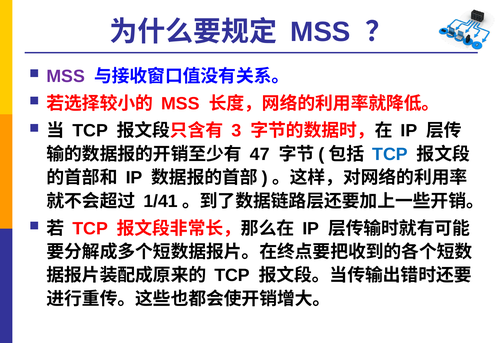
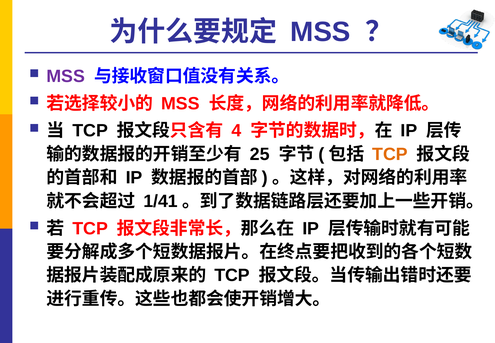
3: 3 -> 4
47: 47 -> 25
TCP at (390, 154) colour: blue -> orange
